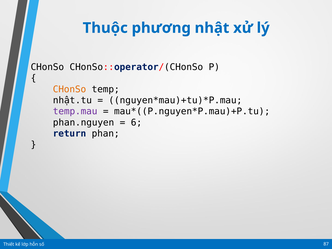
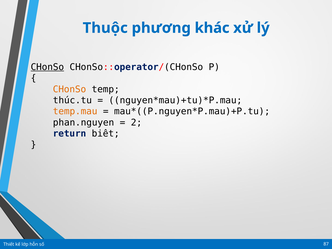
nhật: nhật -> khác
CHonSo at (47, 67) underline: none -> present
nhật.tu: nhật.tu -> thúc.tu
temp.mau colour: purple -> orange
6: 6 -> 2
phan: phan -> biết
